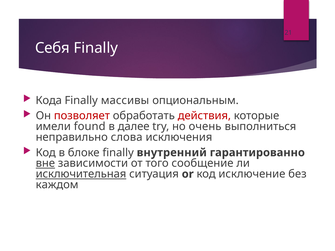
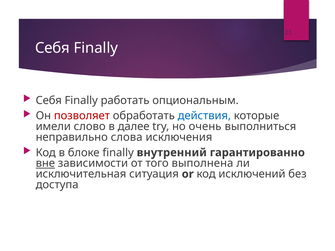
Кода at (49, 101): Кода -> Себя
массивы: массивы -> работать
действия colour: red -> blue
found: found -> слово
сообщение: сообщение -> выполнена
исключительная underline: present -> none
исключение: исключение -> исключений
каждом: каждом -> доступа
